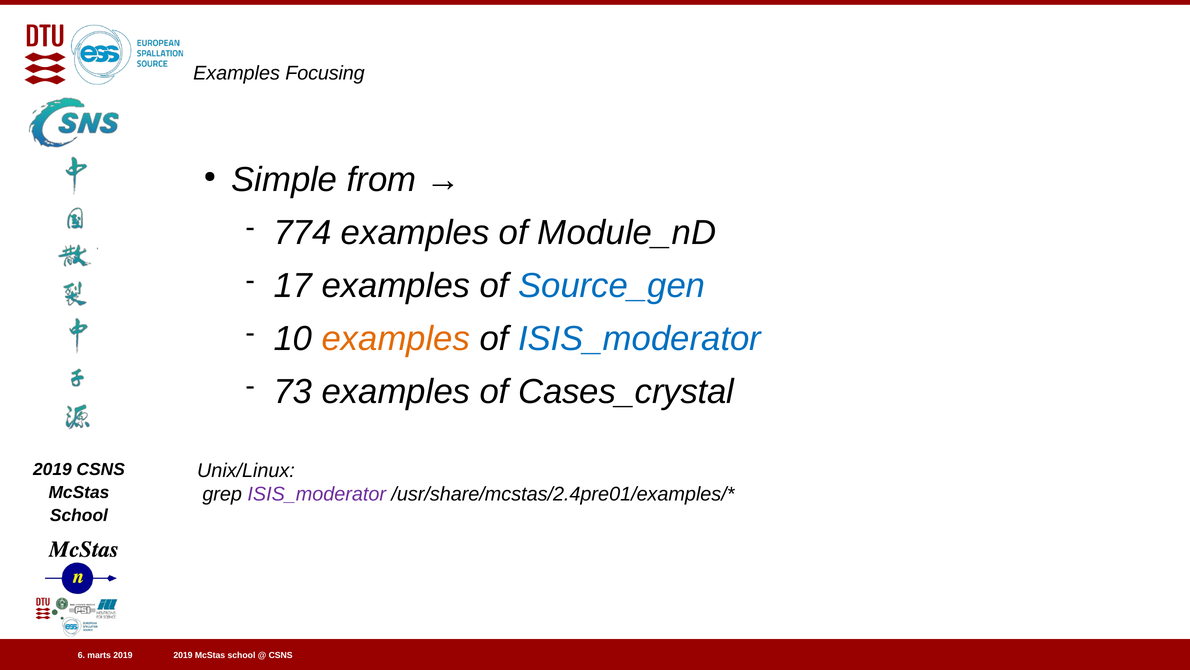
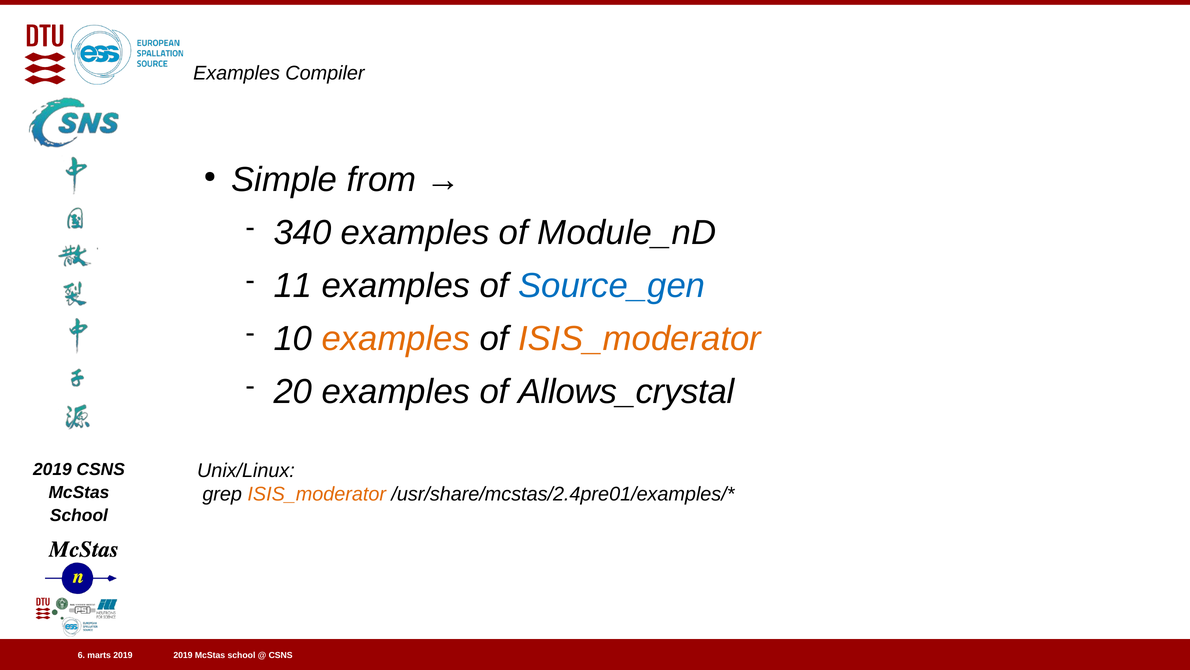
Focusing: Focusing -> Compiler
774: 774 -> 340
17: 17 -> 11
ISIS_moderator at (640, 339) colour: blue -> orange
73: 73 -> 20
Cases_crystal: Cases_crystal -> Allows_crystal
ISIS_moderator at (317, 494) colour: purple -> orange
